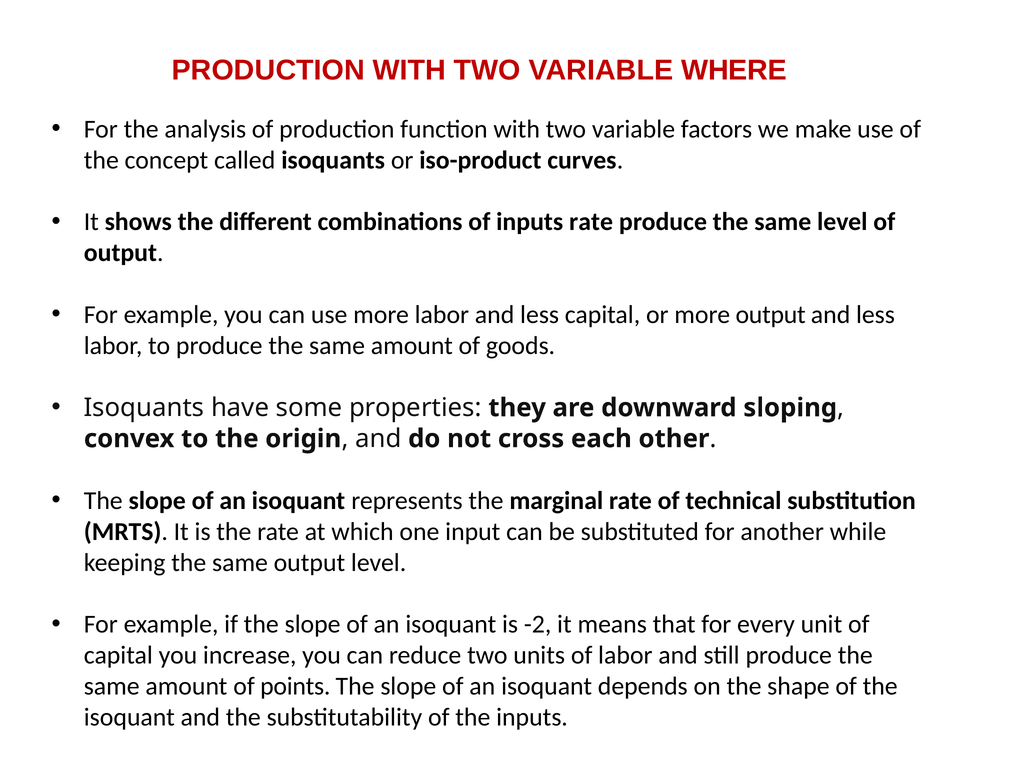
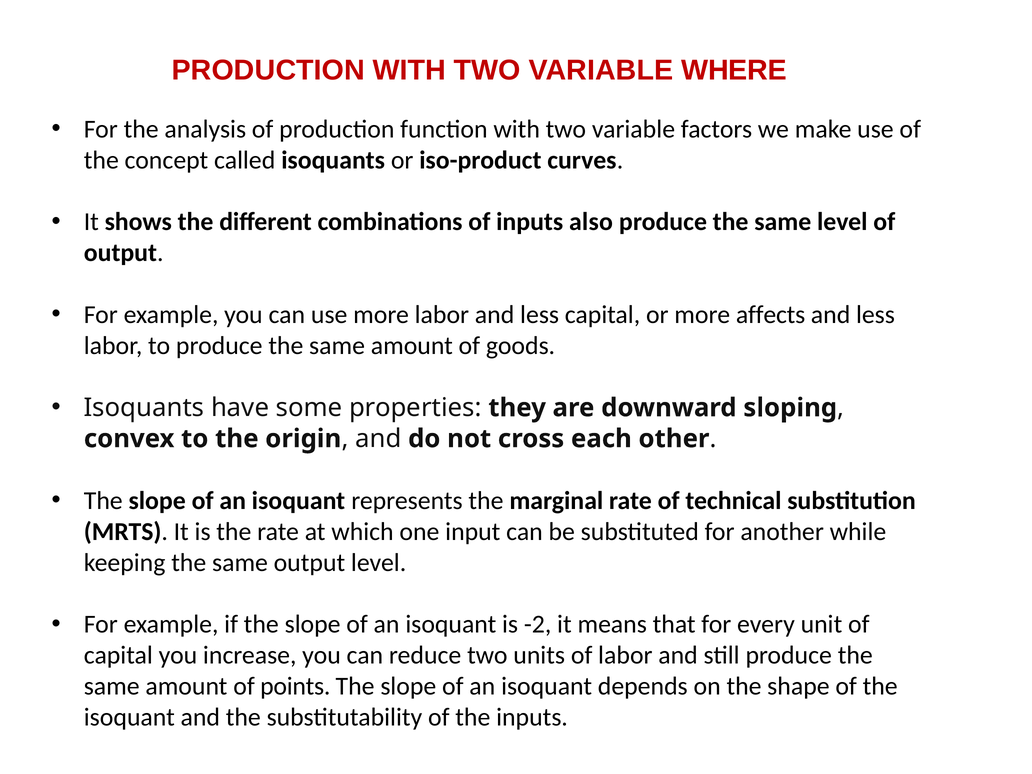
inputs rate: rate -> also
more output: output -> affects
